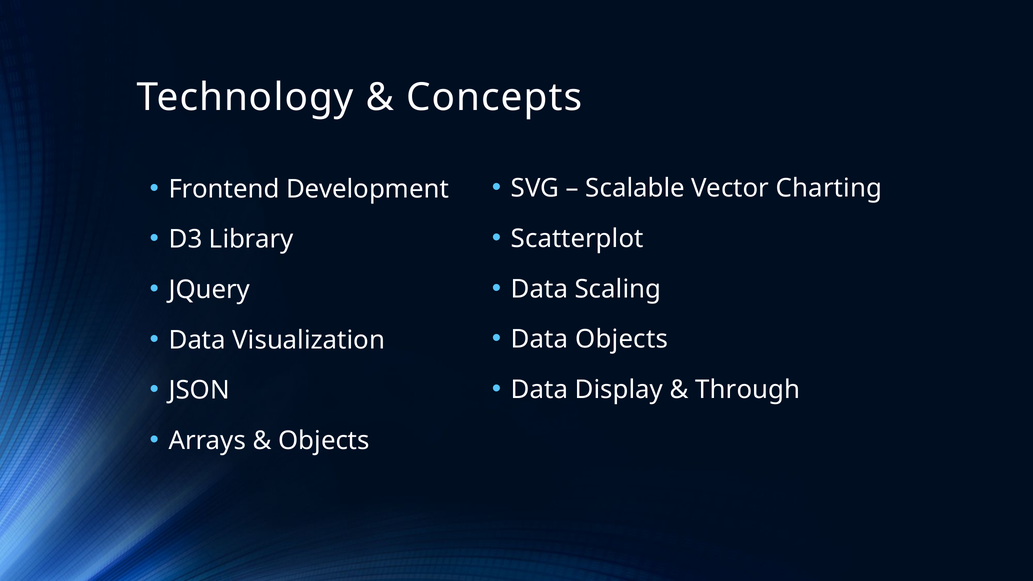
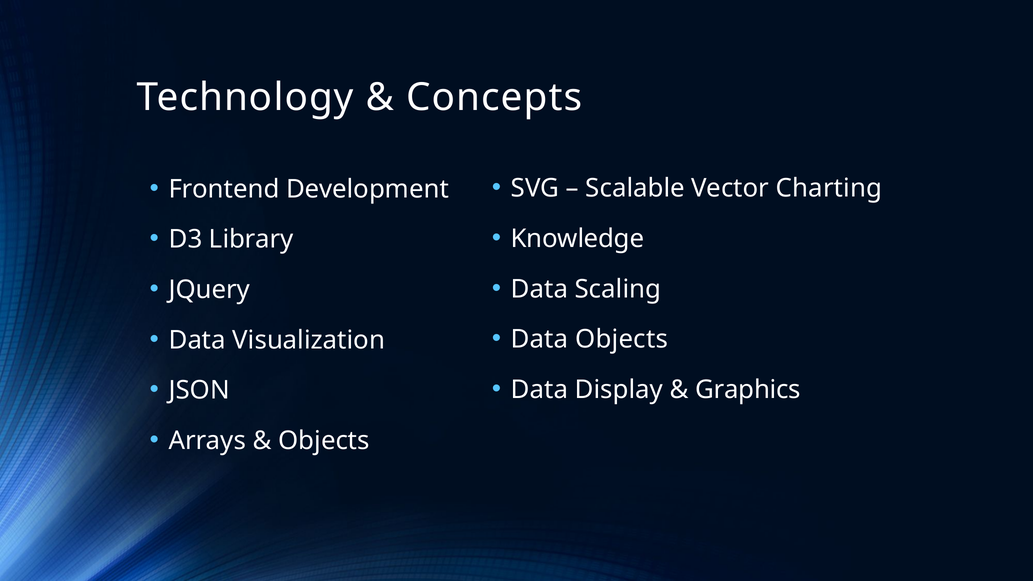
Scatterplot: Scatterplot -> Knowledge
Through: Through -> Graphics
